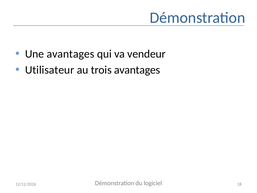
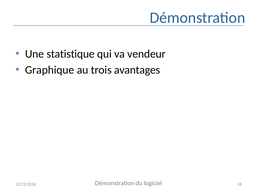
Une avantages: avantages -> statistique
Utilisateur: Utilisateur -> Graphique
